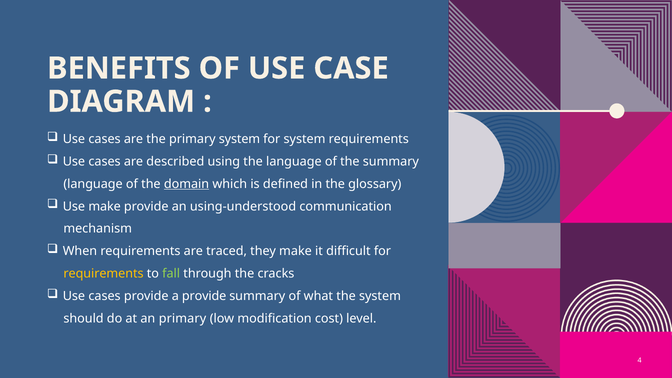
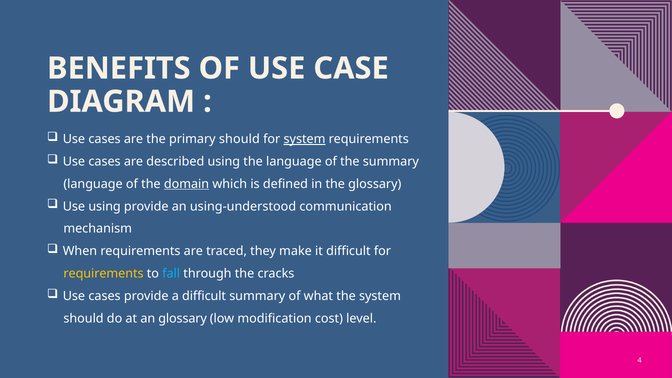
primary system: system -> should
system at (305, 139) underline: none -> present
Use make: make -> using
fall colour: light green -> light blue
a provide: provide -> difficult
an primary: primary -> glossary
